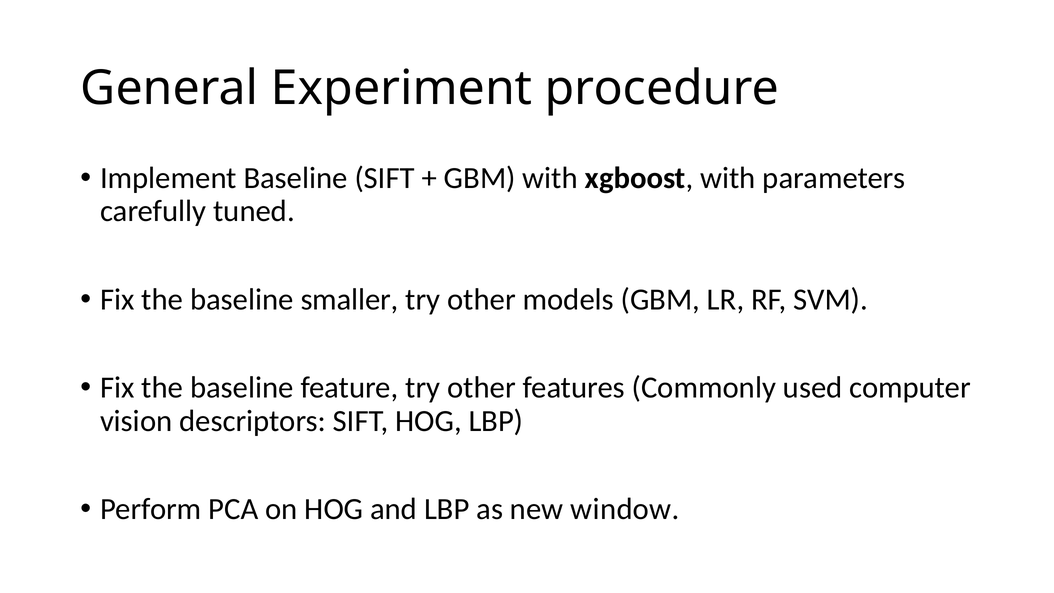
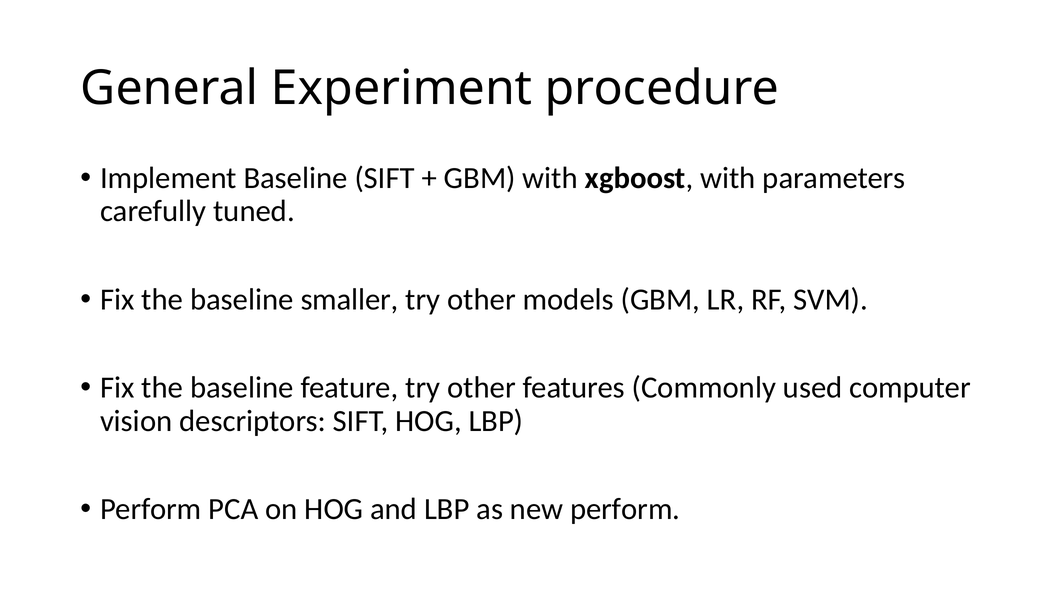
new window: window -> perform
